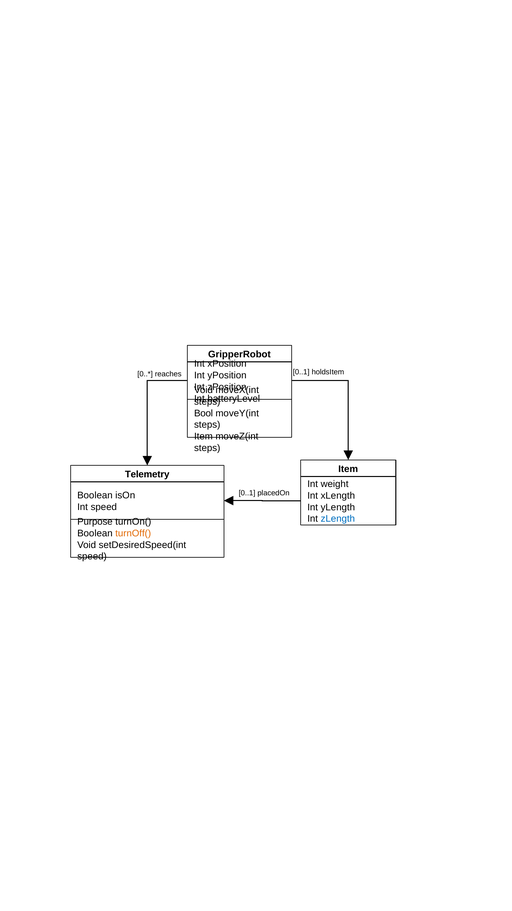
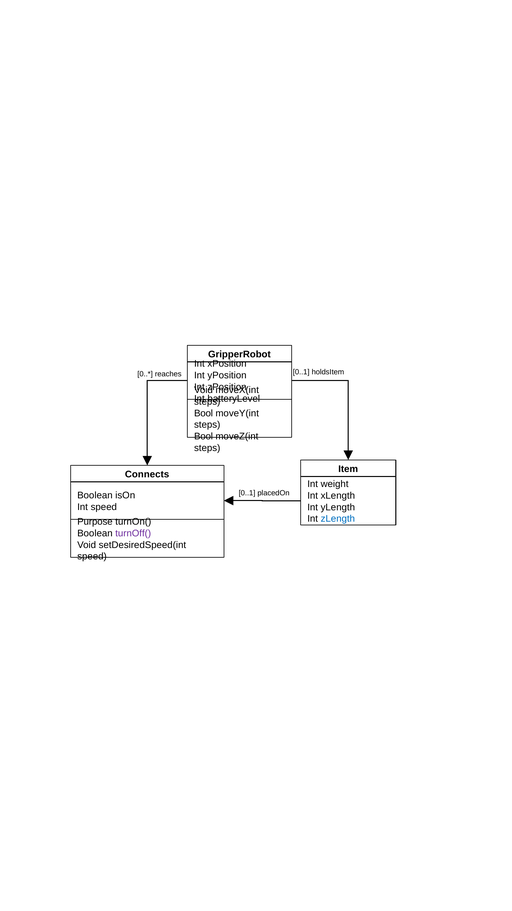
Item at (203, 436): Item -> Bool
Telemetry: Telemetry -> Connects
turnOff( colour: orange -> purple
